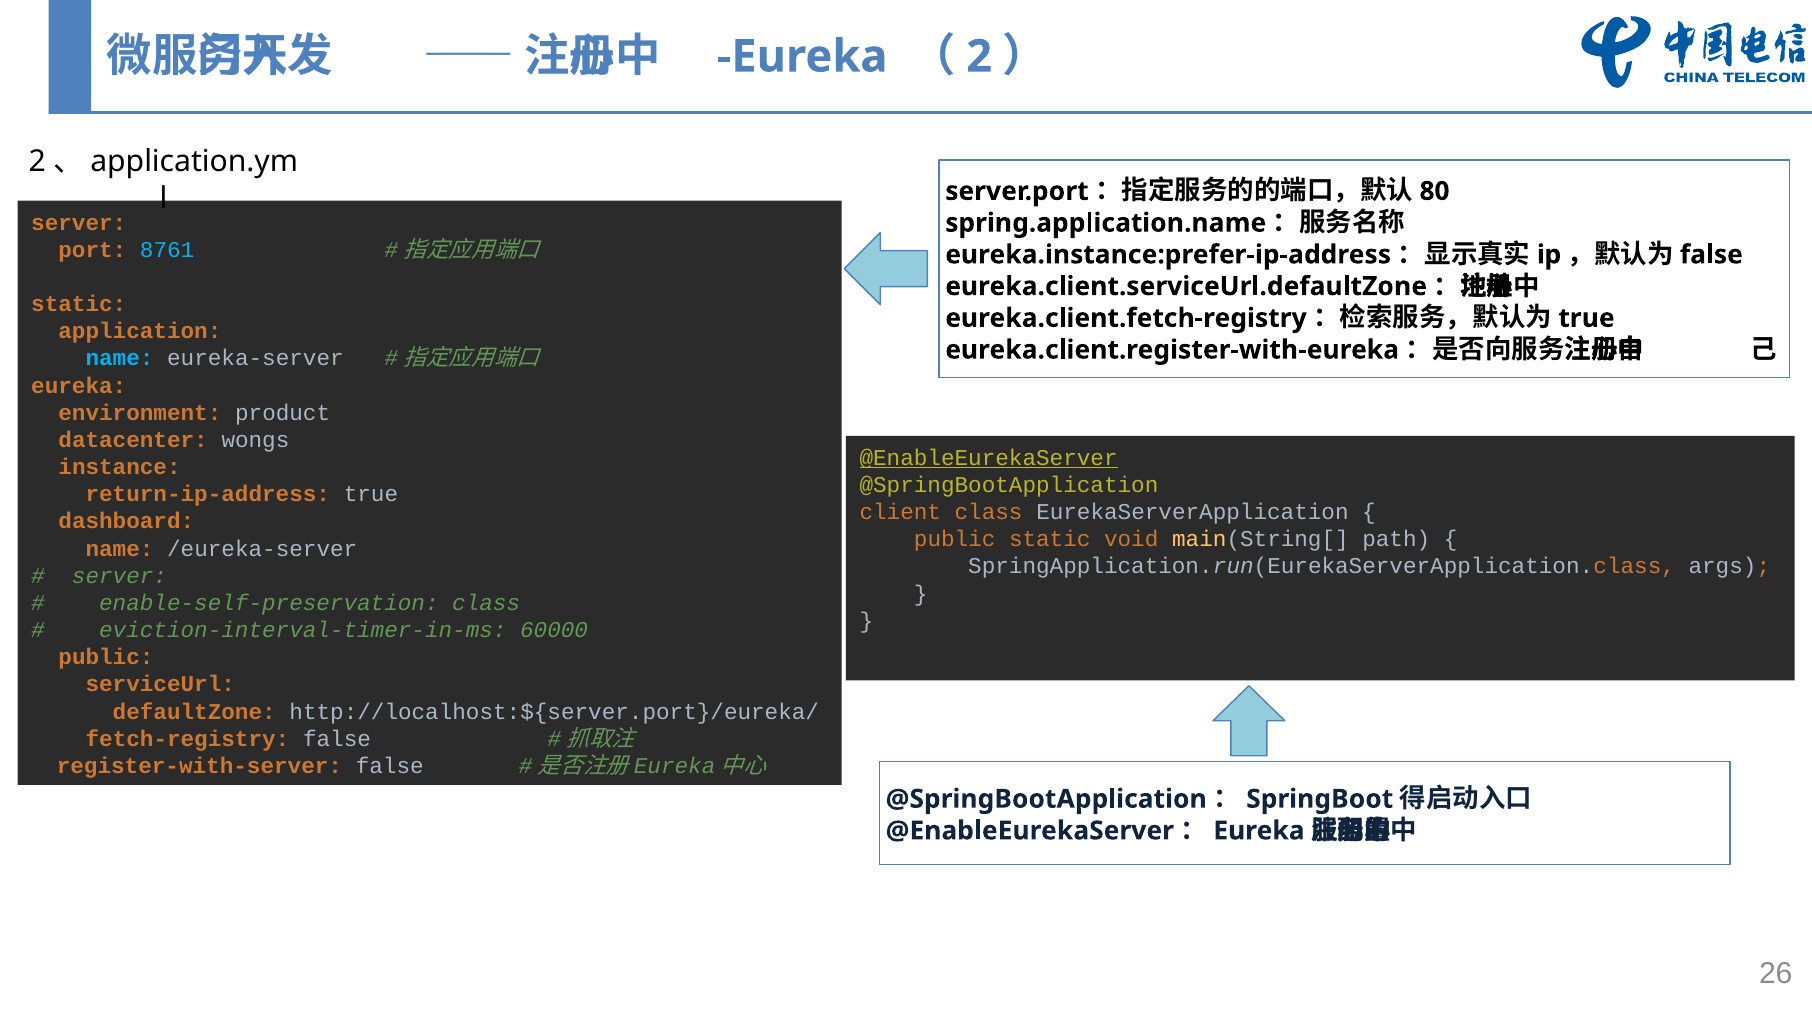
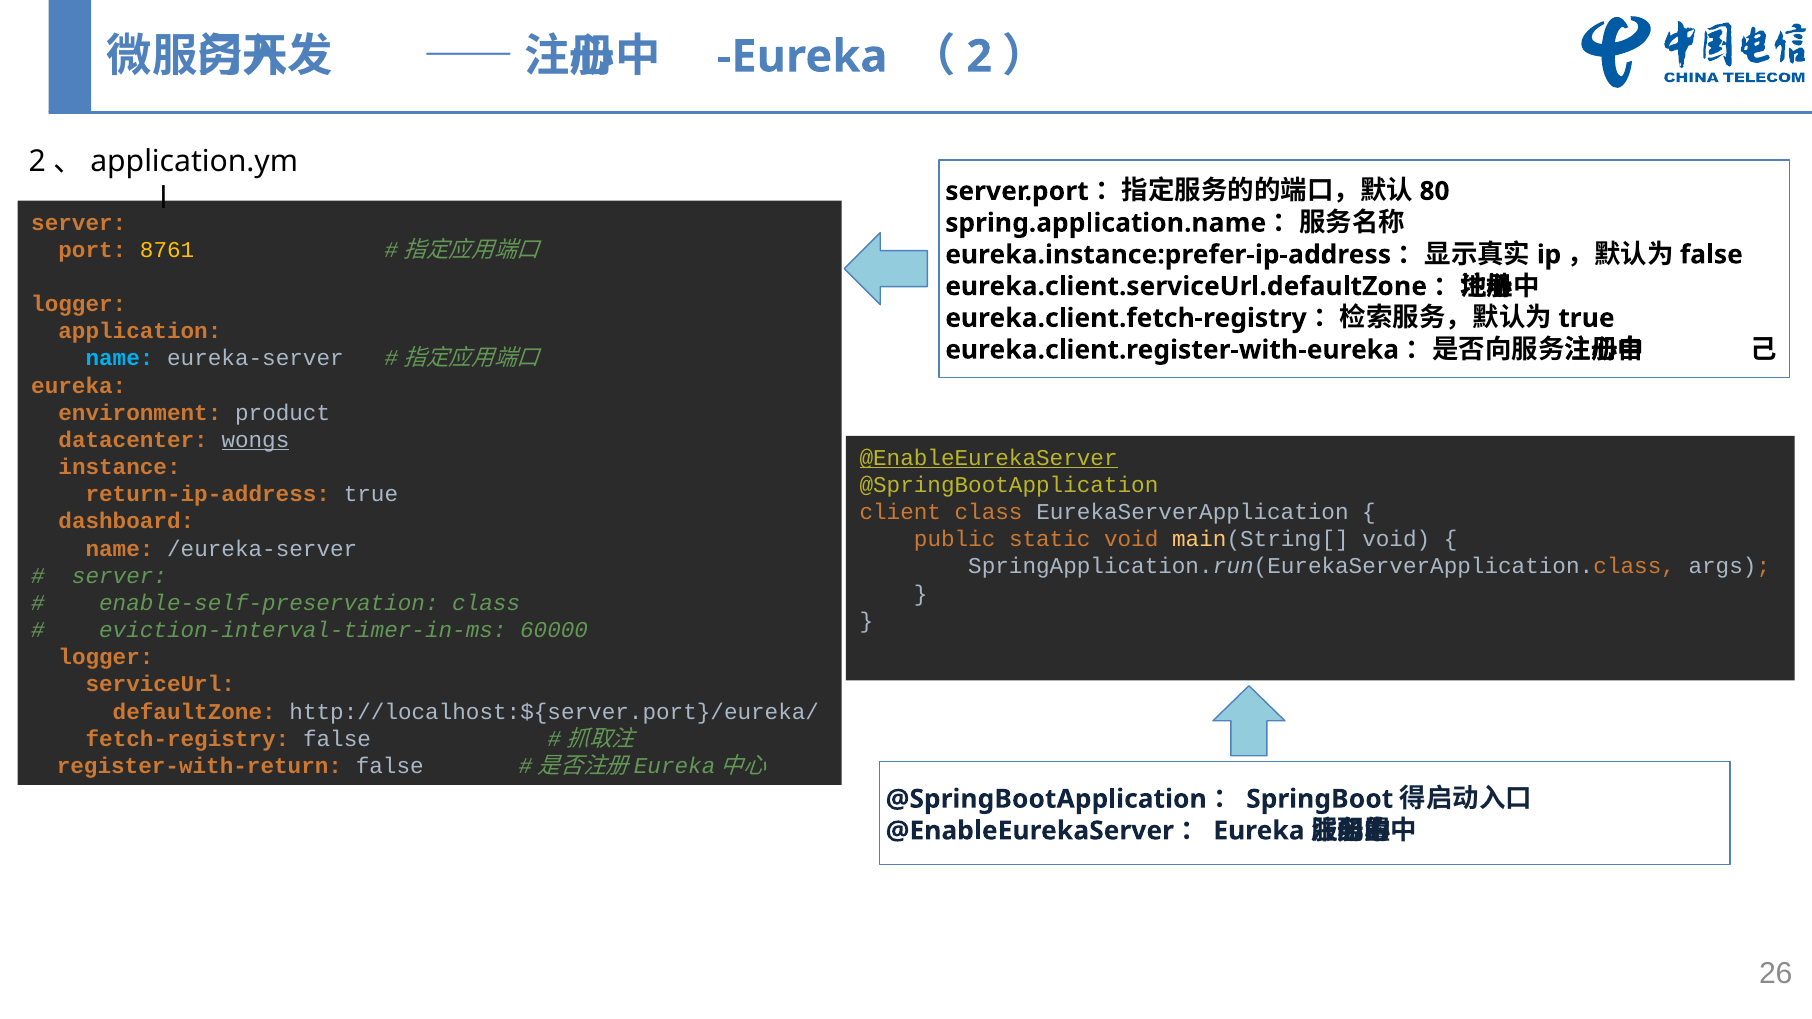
8761 colour: light blue -> yellow
static at (79, 304): static -> logger
wongs underline: none -> present
main(String[ path: path -> void
public at (106, 657): public -> logger
register-with-server: register-with-server -> register-with-return
